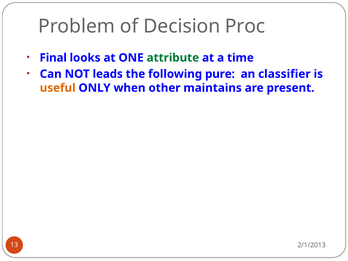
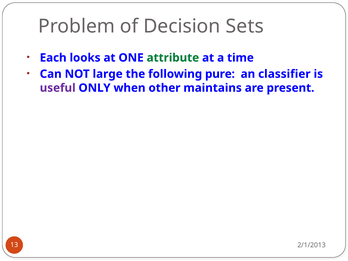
Proc: Proc -> Sets
Final: Final -> Each
leads: leads -> large
useful colour: orange -> purple
